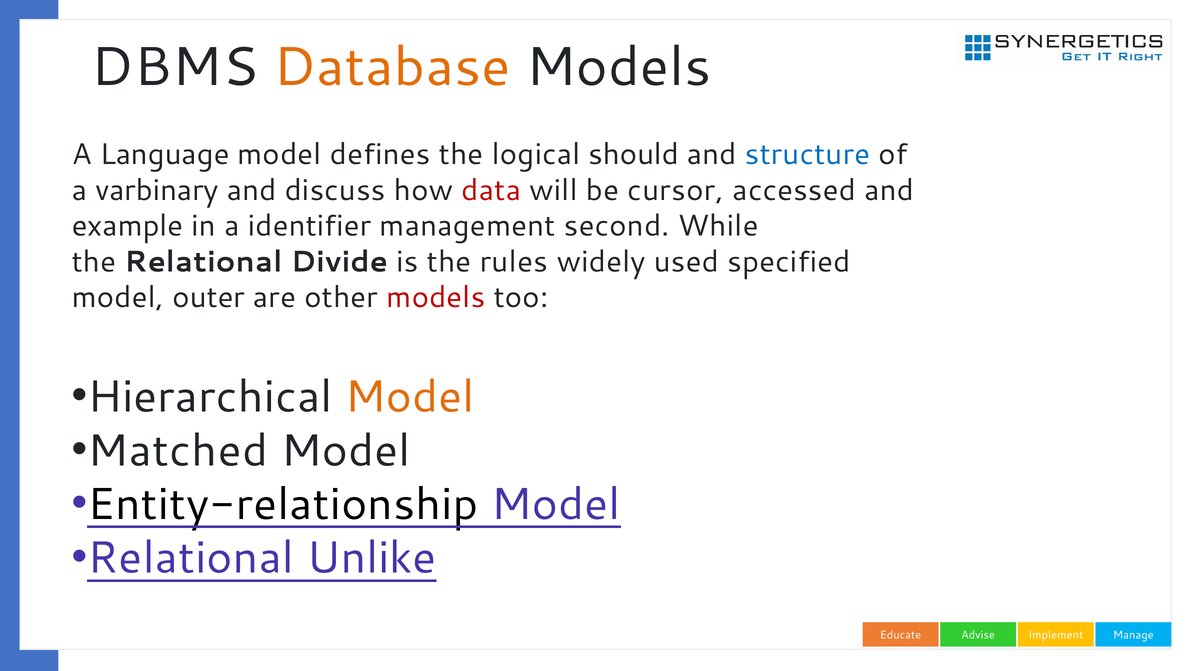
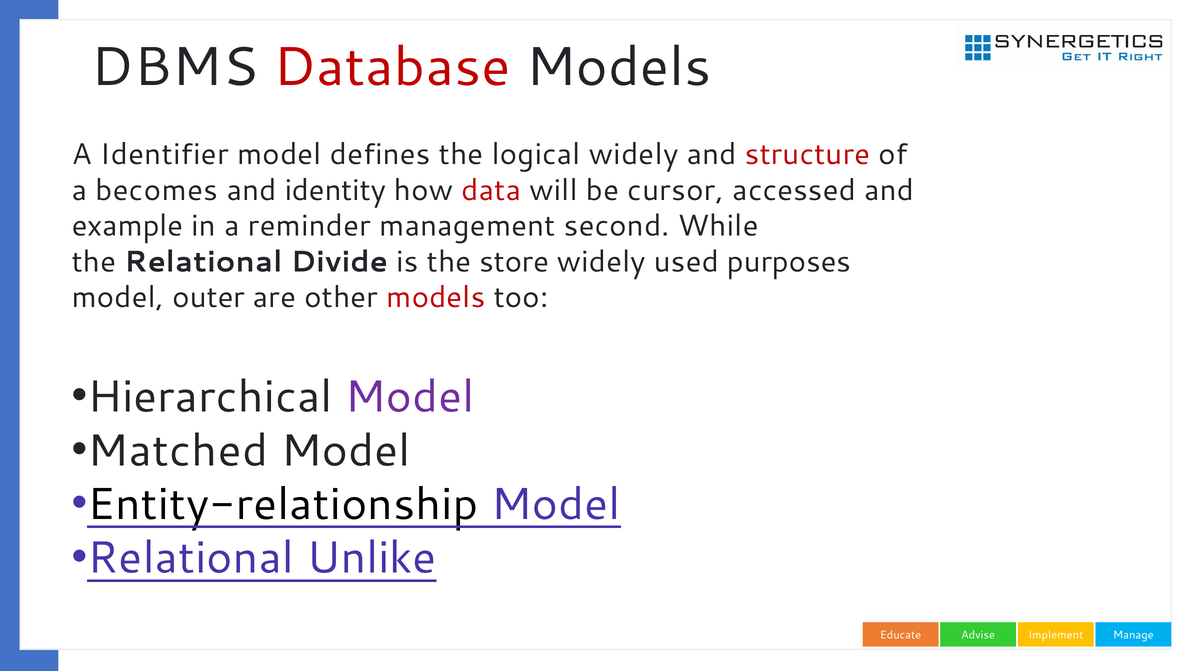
Database colour: orange -> red
Language: Language -> Identifier
logical should: should -> widely
structure colour: blue -> red
varbinary: varbinary -> becomes
discuss: discuss -> identity
identifier: identifier -> reminder
rules: rules -> store
specified: specified -> purposes
Model at (410, 397) colour: orange -> purple
